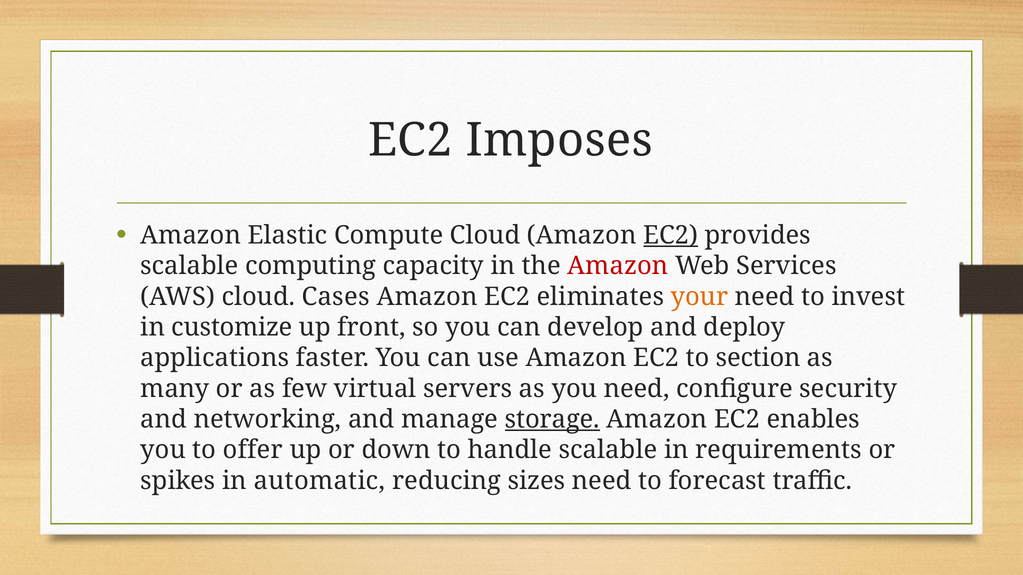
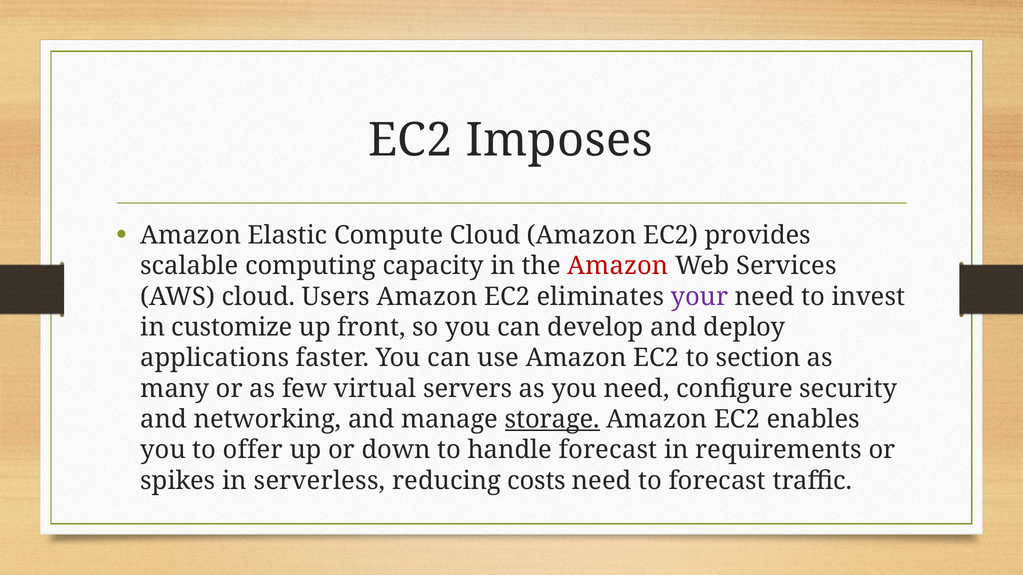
EC2 at (671, 236) underline: present -> none
Cases: Cases -> Users
your colour: orange -> purple
handle scalable: scalable -> forecast
automatic: automatic -> serverless
sizes: sizes -> costs
